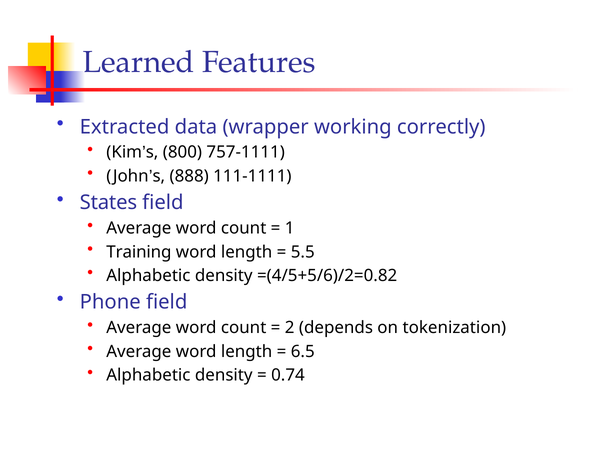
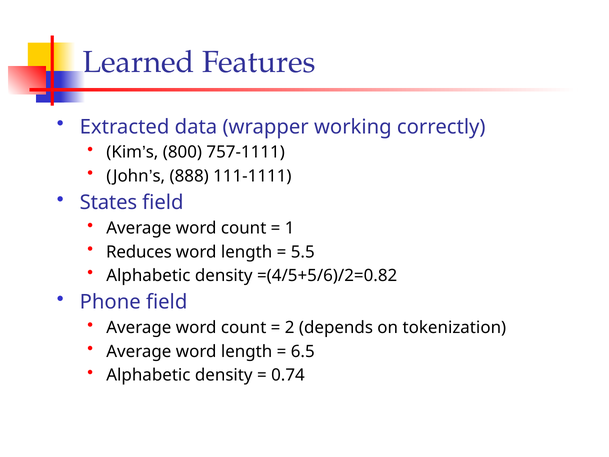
Training: Training -> Reduces
